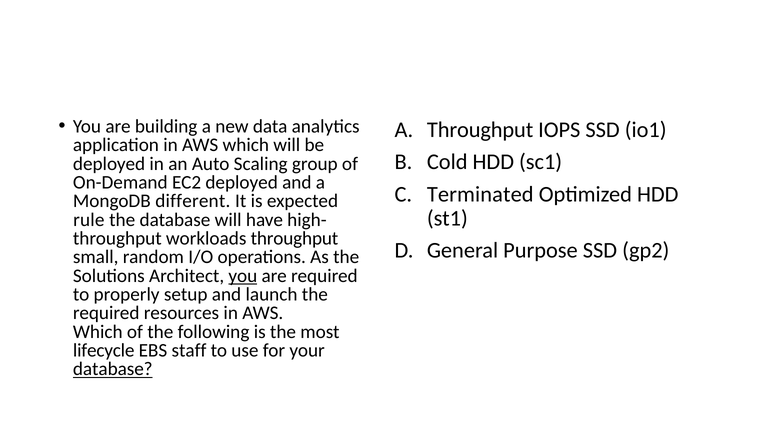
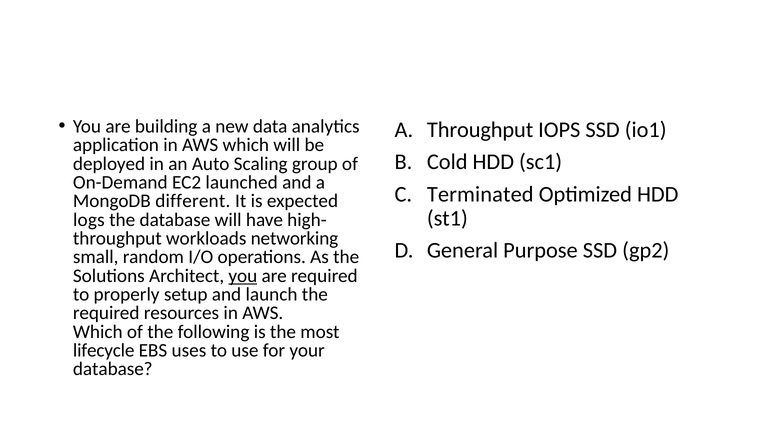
EC2 deployed: deployed -> launched
rule: rule -> logs
workloads throughput: throughput -> networking
staff: staff -> uses
database at (113, 369) underline: present -> none
